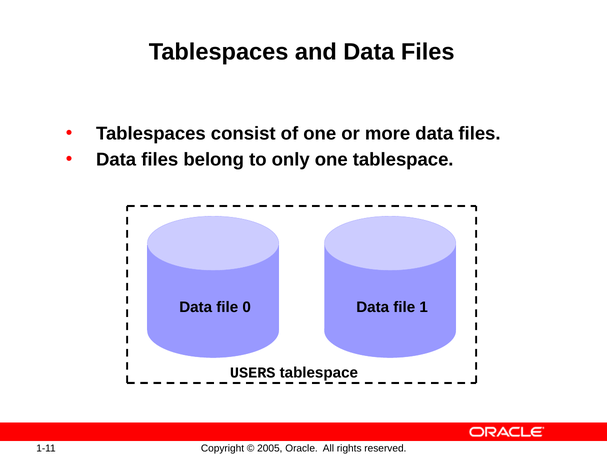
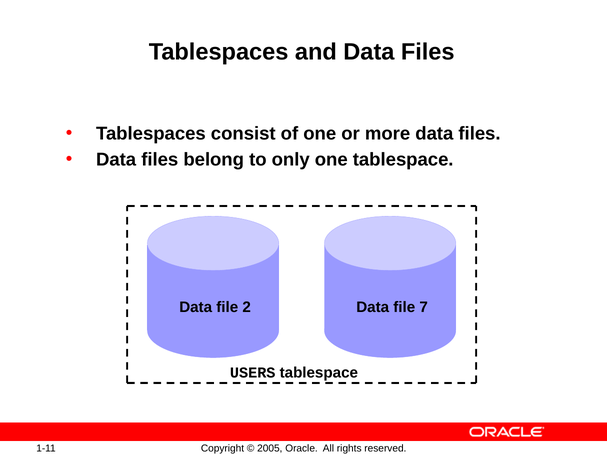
0: 0 -> 2
1: 1 -> 7
